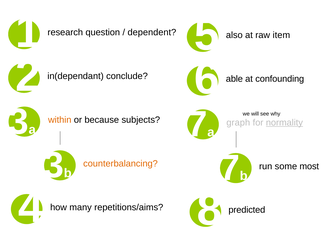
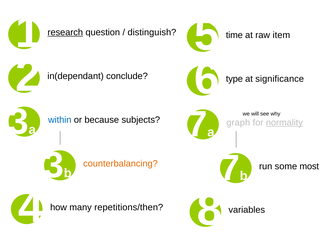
research underline: none -> present
dependent: dependent -> distinguish
also: also -> time
able: able -> type
confounding: confounding -> significance
within colour: orange -> blue
repetitions/aims: repetitions/aims -> repetitions/then
predicted: predicted -> variables
